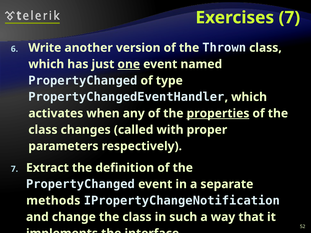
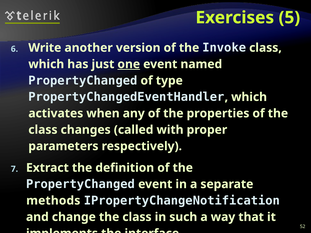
Exercises 7: 7 -> 5
Thrown: Thrown -> Invoke
properties underline: present -> none
